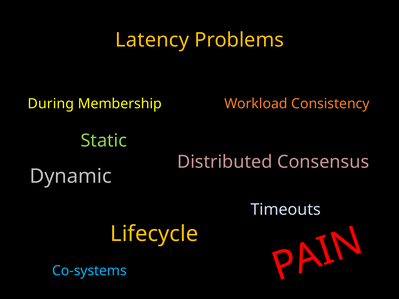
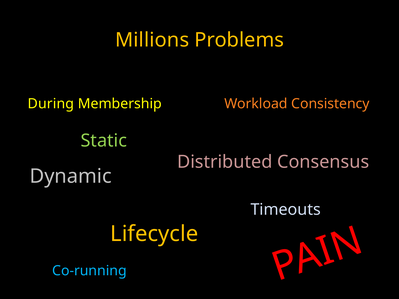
Latency: Latency -> Millions
Co-systems: Co-systems -> Co-running
